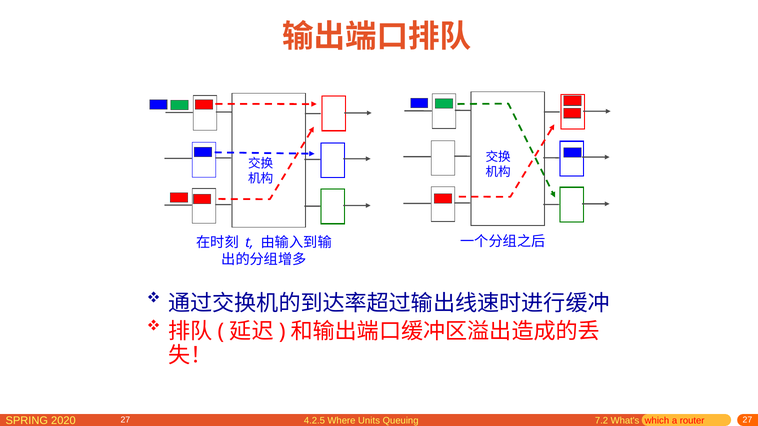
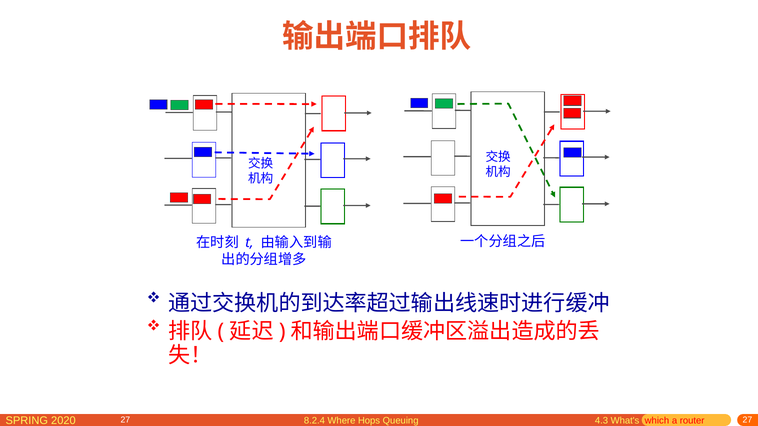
4.2.5: 4.2.5 -> 8.2.4
Units: Units -> Hops
7.2: 7.2 -> 4.3
